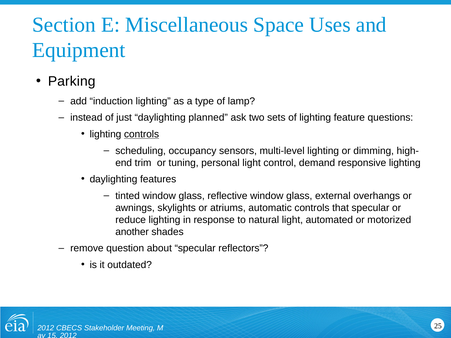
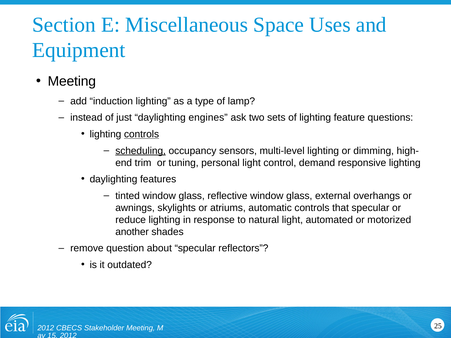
Parking at (72, 81): Parking -> Meeting
planned: planned -> engines
scheduling underline: none -> present
